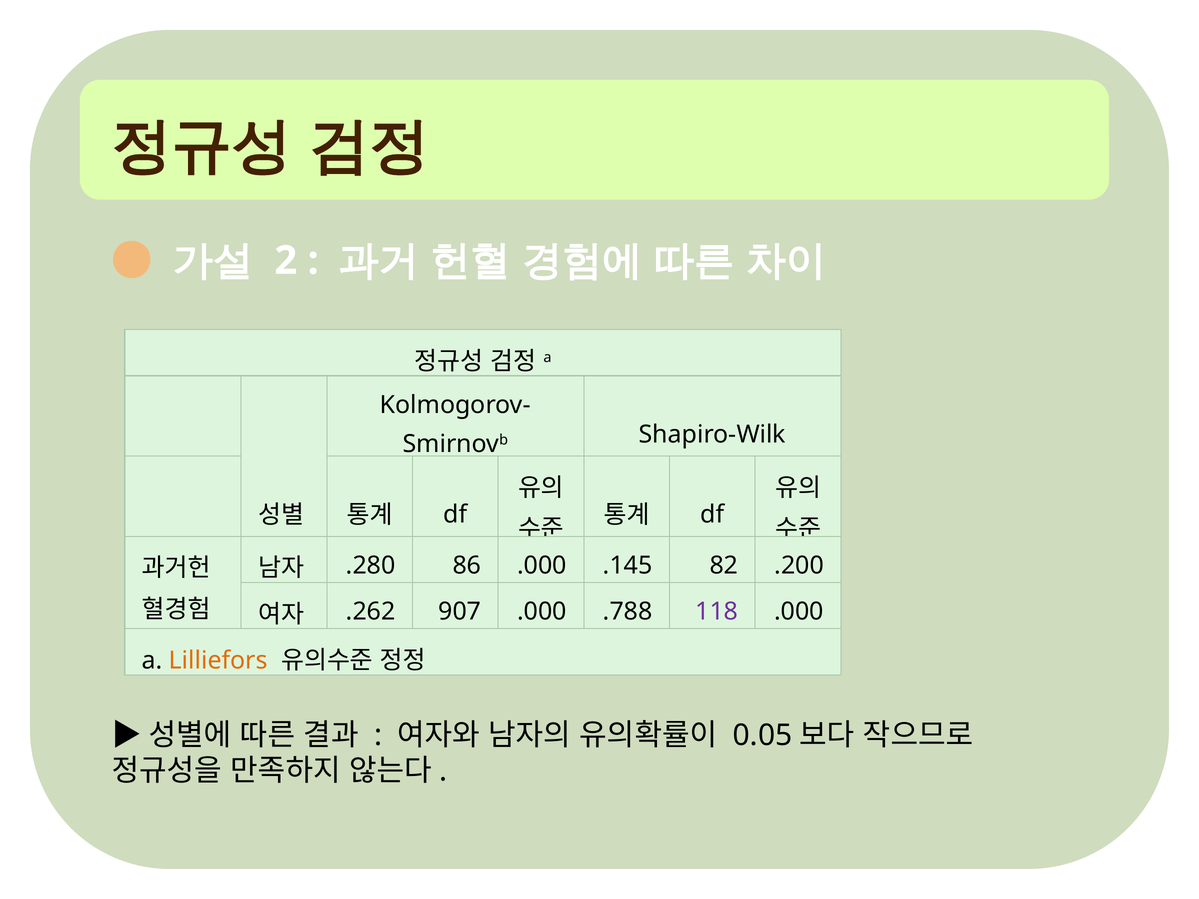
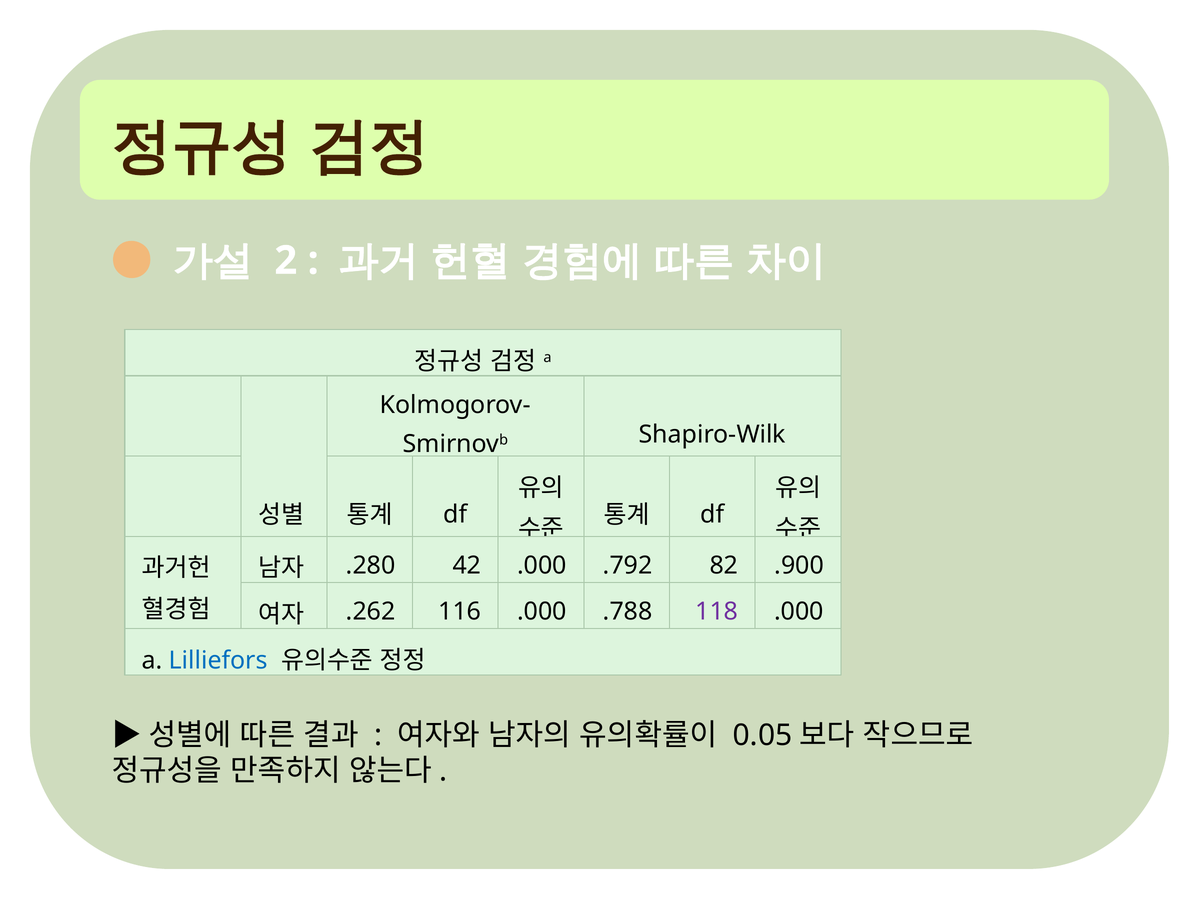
86: 86 -> 42
.145: .145 -> .792
.200: .200 -> .900
907: 907 -> 116
Lilliefors colour: orange -> blue
